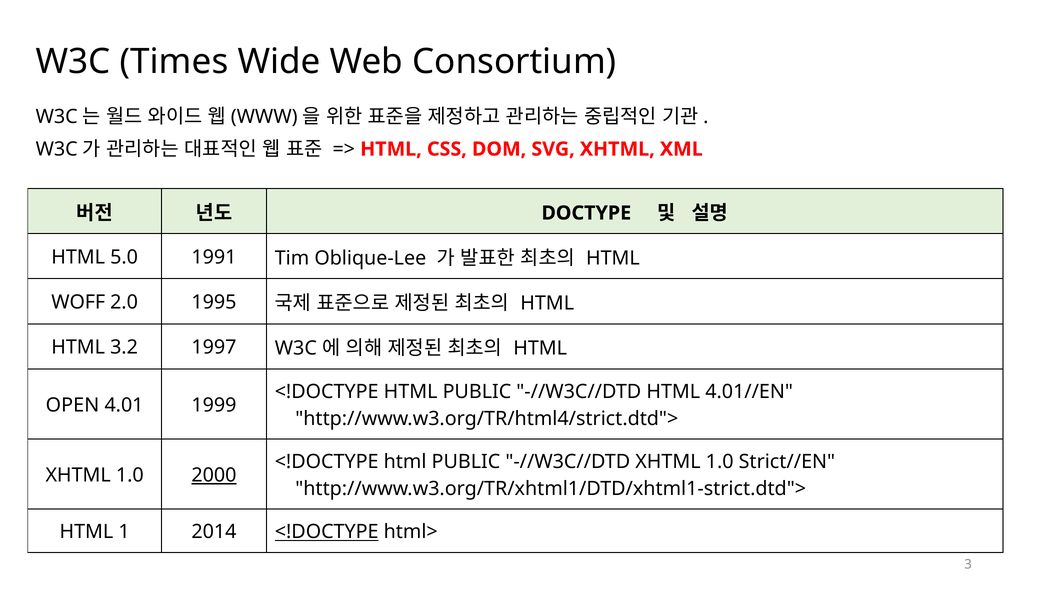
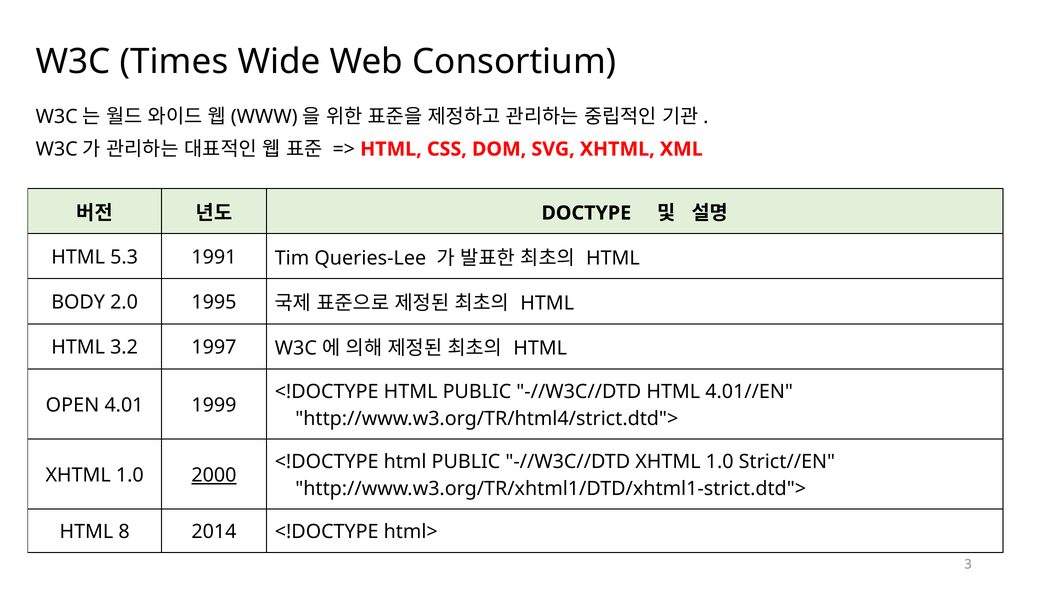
5.0: 5.0 -> 5.3
Oblique-Lee: Oblique-Lee -> Queries-Lee
WOFF: WOFF -> BODY
1: 1 -> 8
<!DOCTYPE at (327, 532) underline: present -> none
